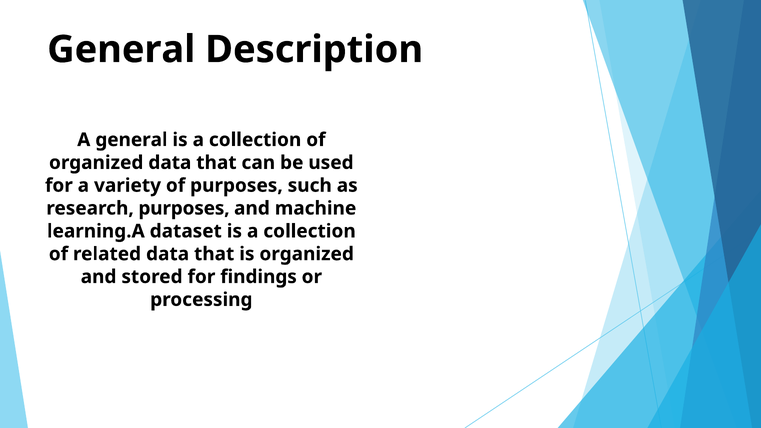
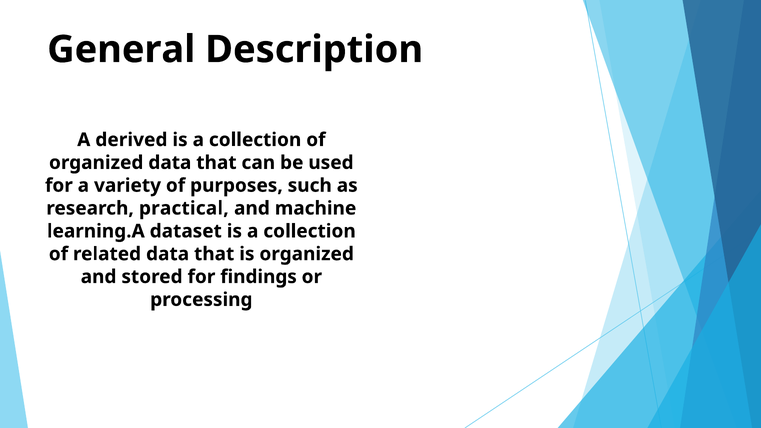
A general: general -> derived
research purposes: purposes -> practical
